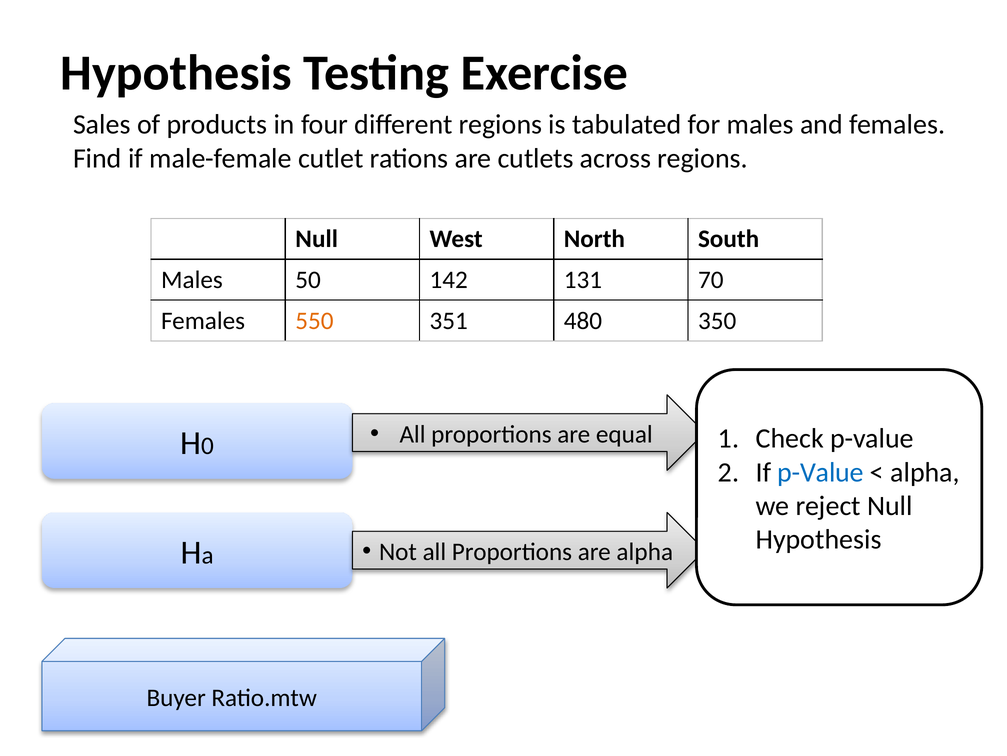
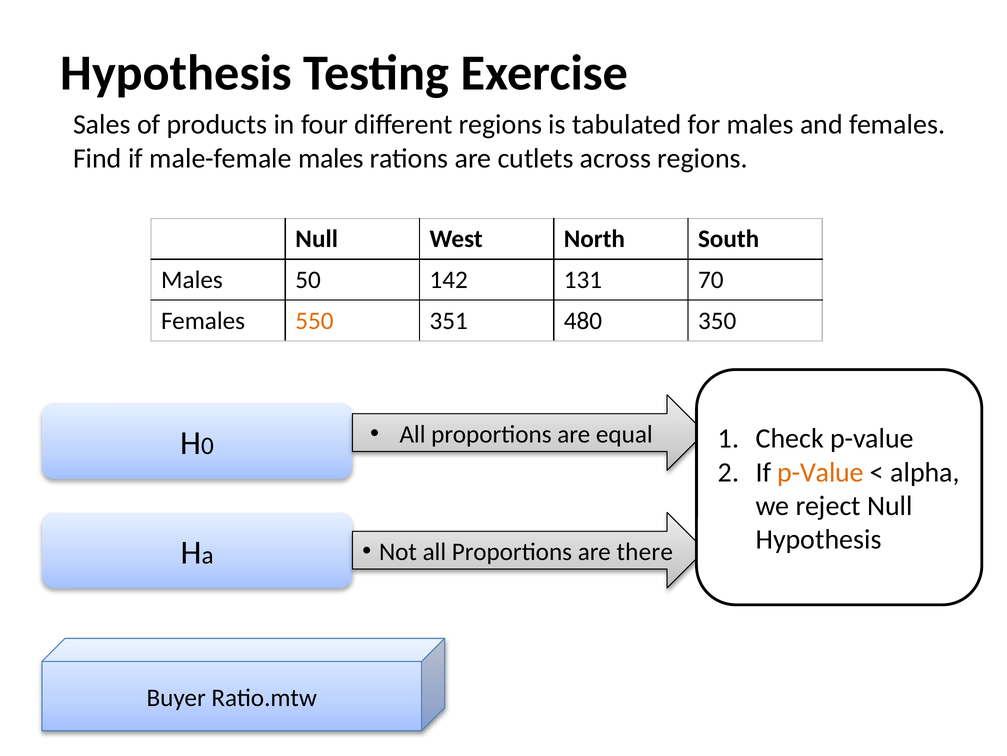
male-female cutlet: cutlet -> males
p-Value at (821, 472) colour: blue -> orange
are alpha: alpha -> there
